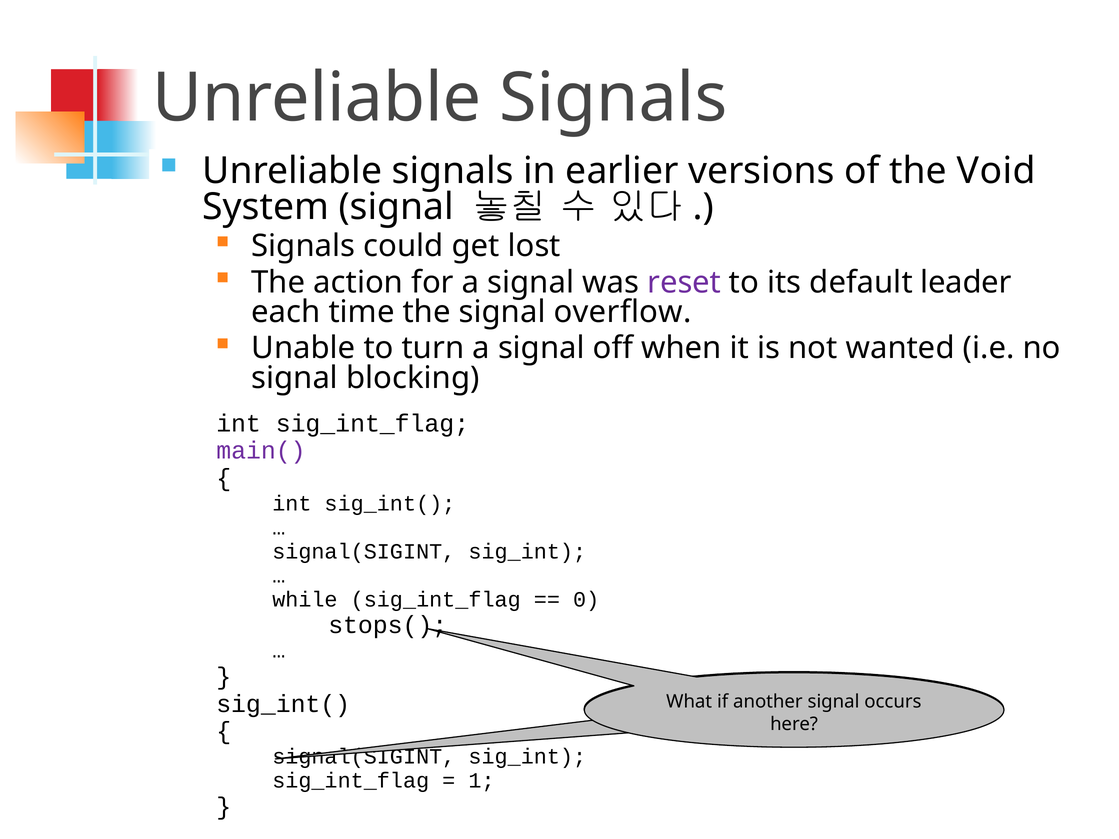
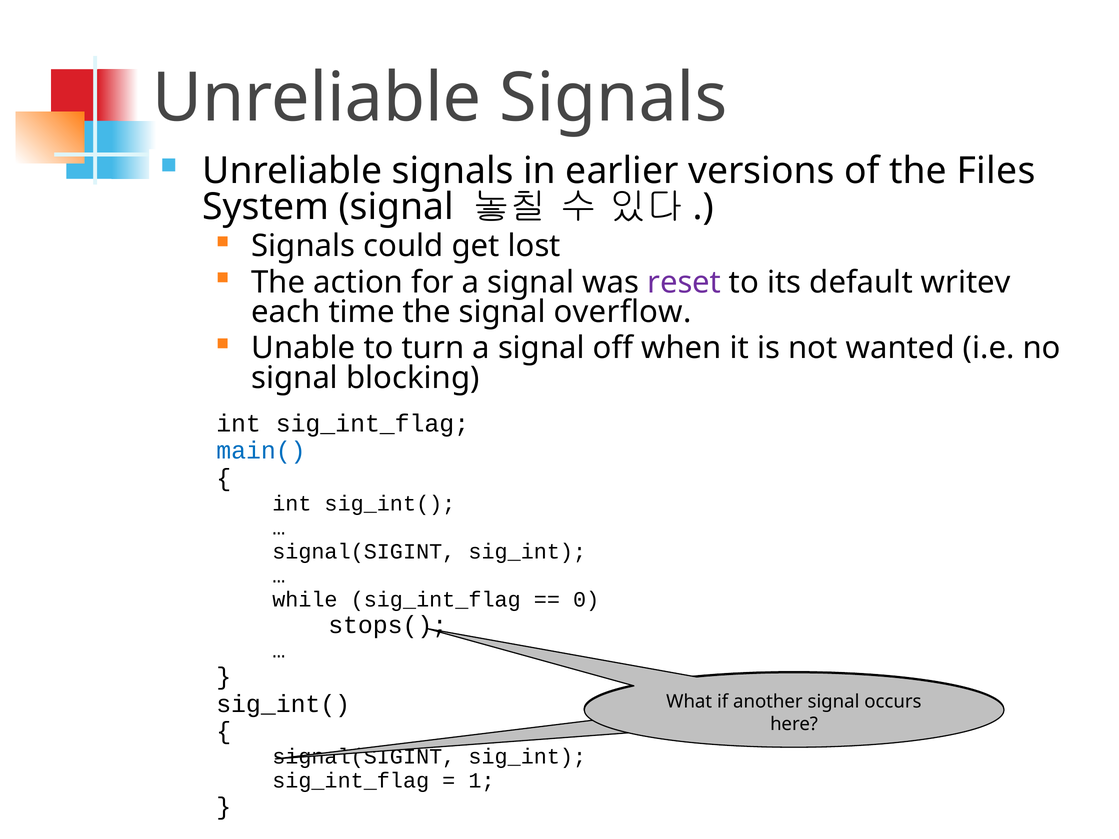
Void: Void -> Files
leader: leader -> writev
main( colour: purple -> blue
